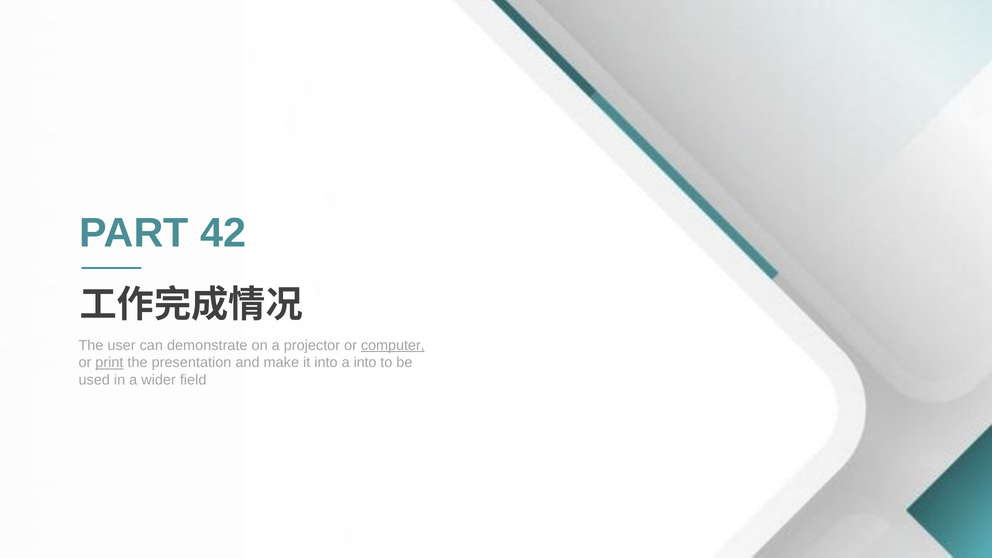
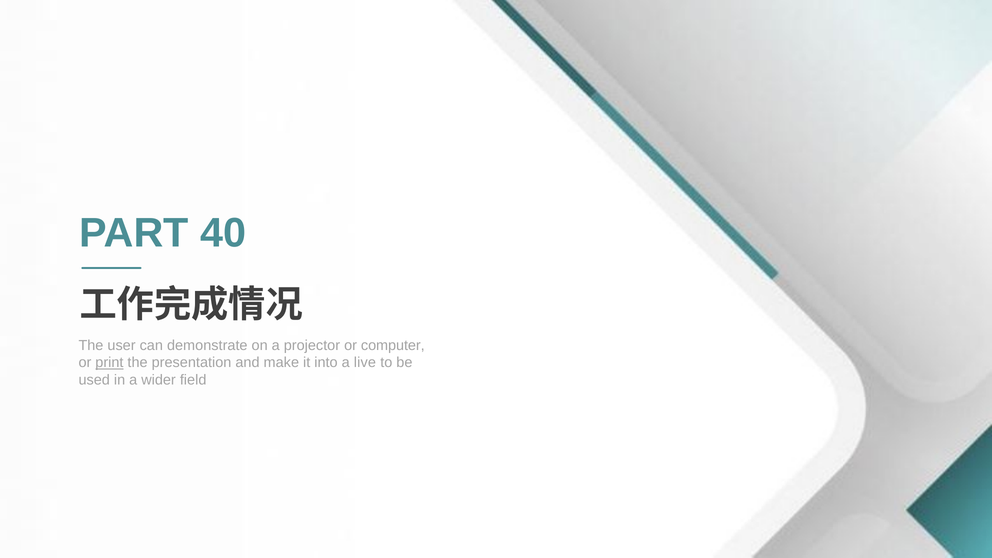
42: 42 -> 40
computer underline: present -> none
a into: into -> live
